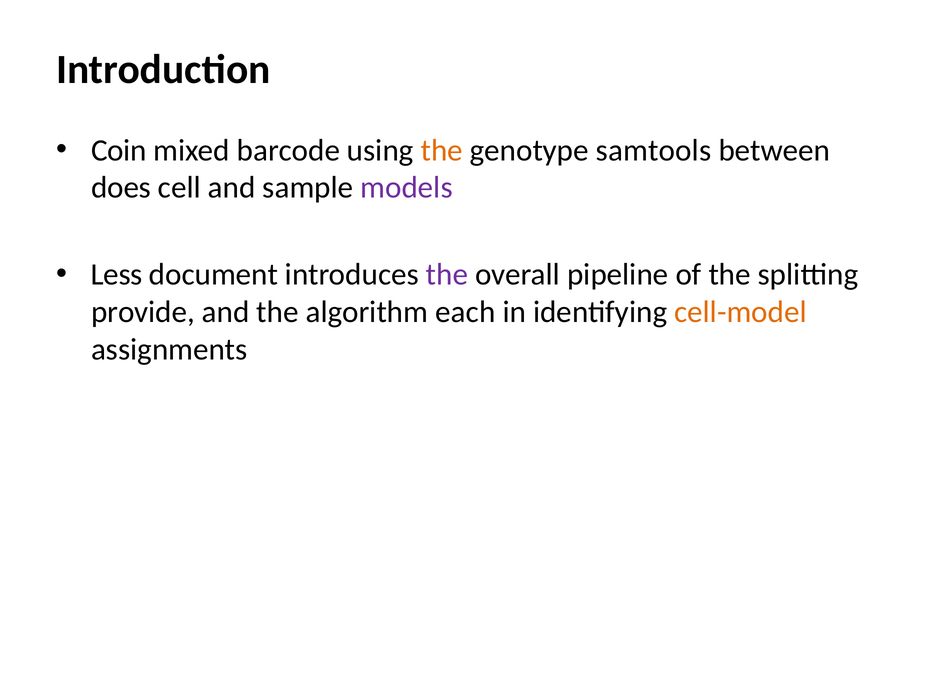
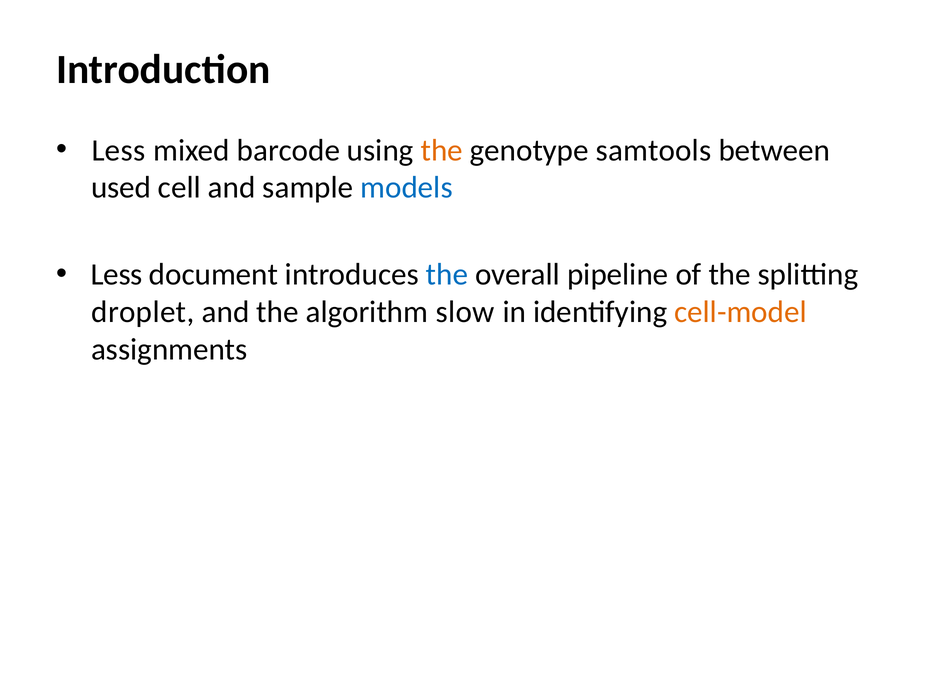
Coin at (119, 150): Coin -> Less
does: does -> used
models colour: purple -> blue
the at (447, 275) colour: purple -> blue
provide: provide -> droplet
each: each -> slow
